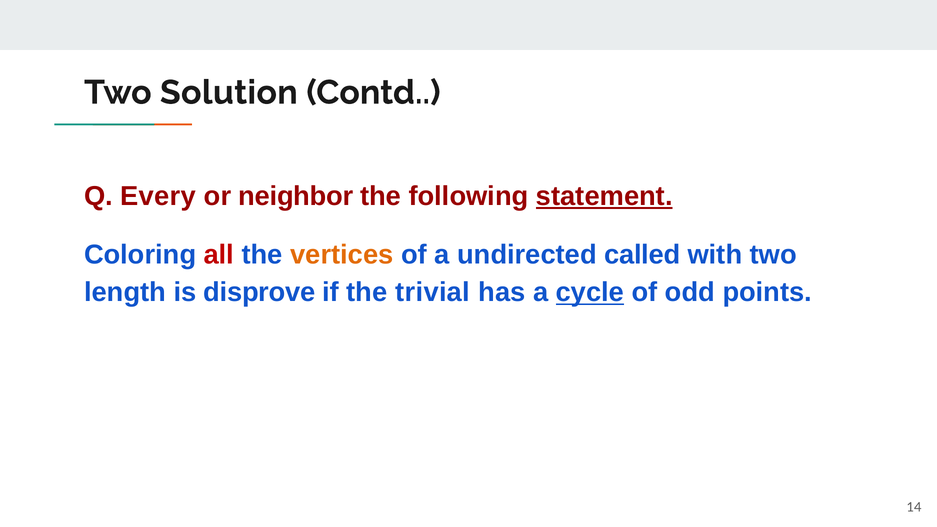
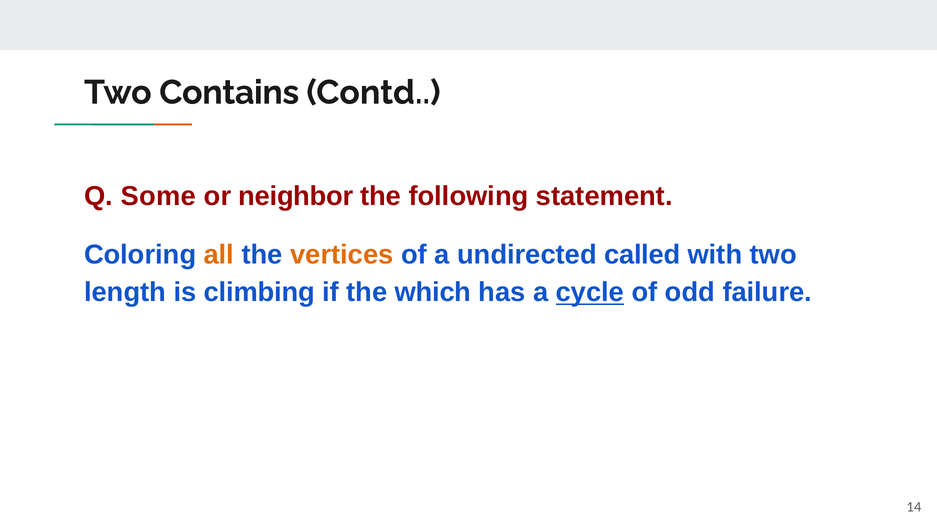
Solution: Solution -> Contains
Every: Every -> Some
statement underline: present -> none
all colour: red -> orange
disprove: disprove -> climbing
trivial: trivial -> which
points: points -> failure
